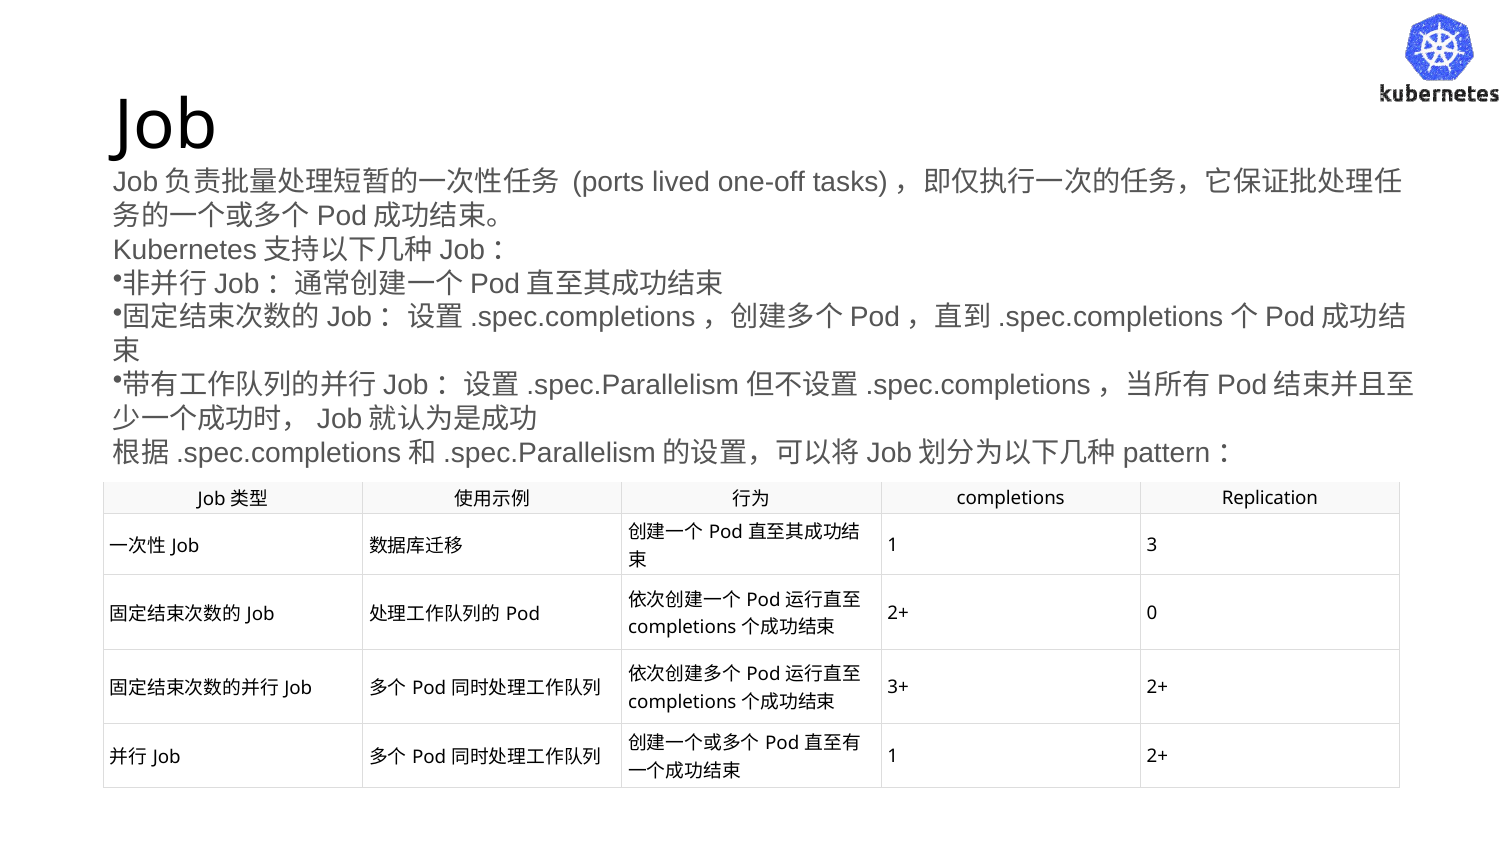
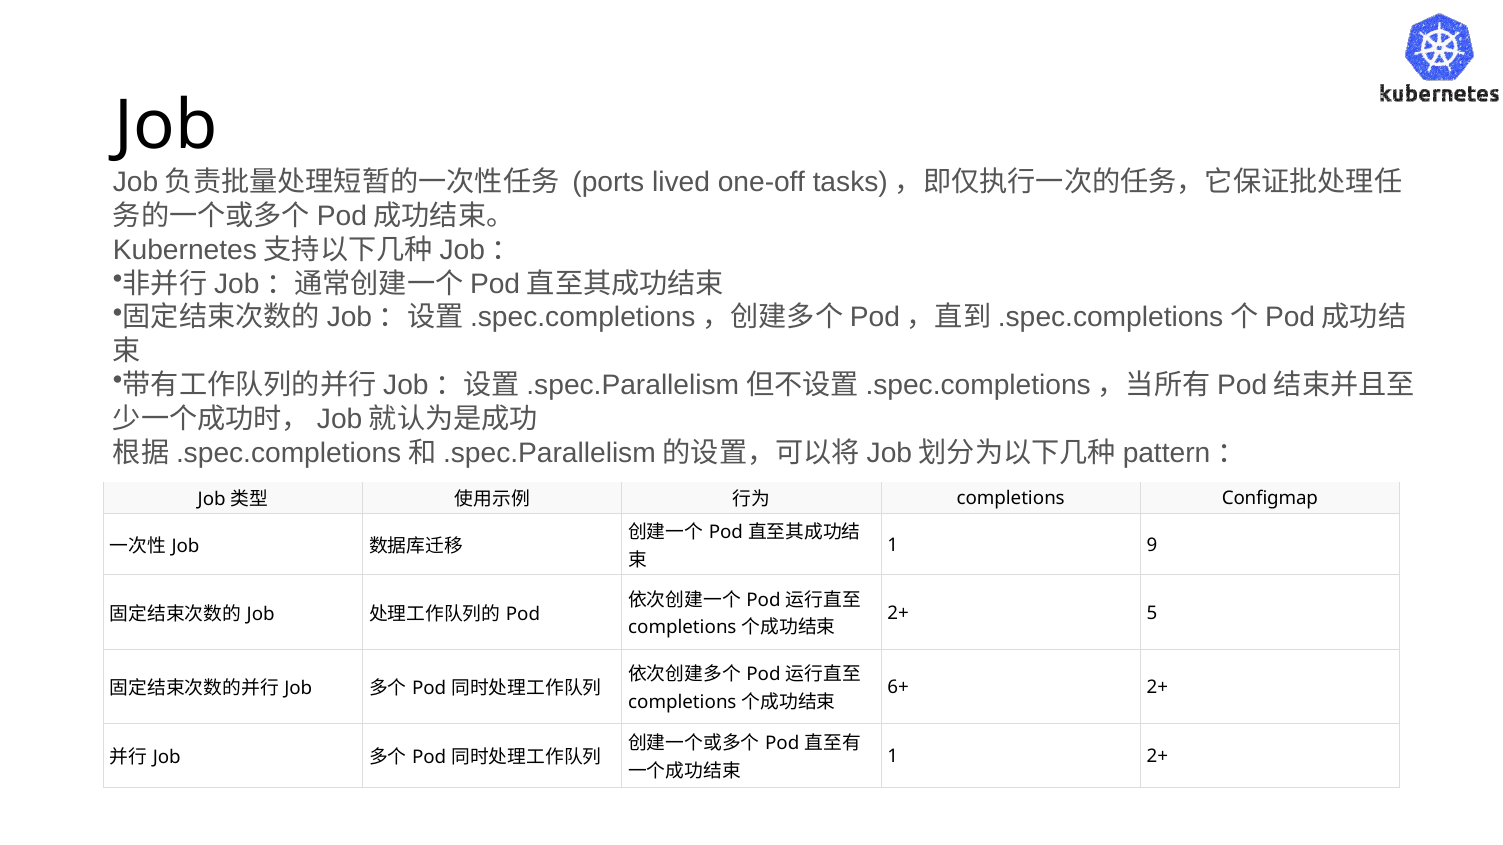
Replication: Replication -> Configmap
3: 3 -> 9
0: 0 -> 5
3+: 3+ -> 6+
